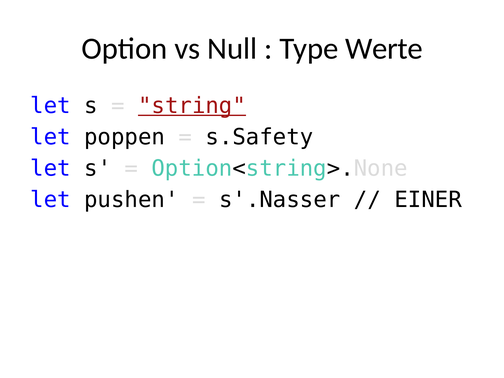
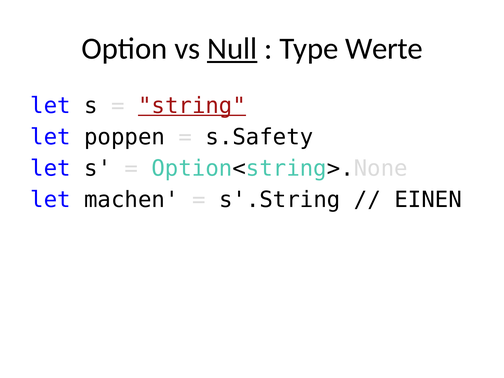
Null underline: none -> present
pushen: pushen -> machen
s'.Nasser: s'.Nasser -> s'.String
EINER: EINER -> EINEN
